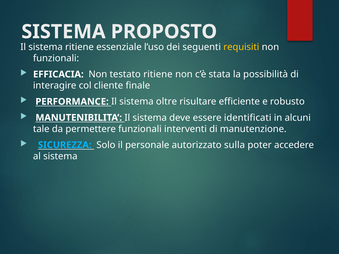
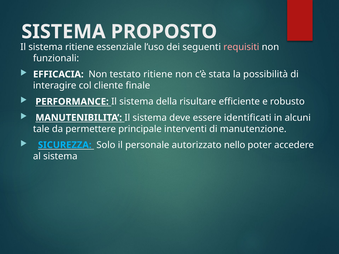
requisiti colour: yellow -> pink
oltre: oltre -> della
permettere funzionali: funzionali -> principale
sulla: sulla -> nello
